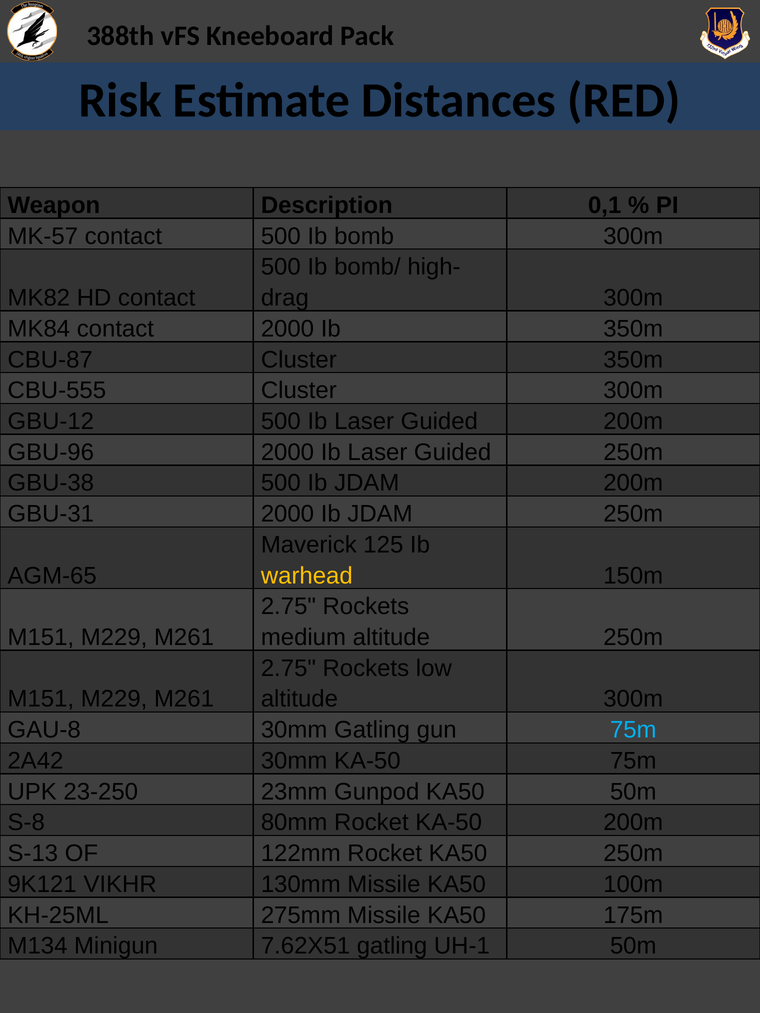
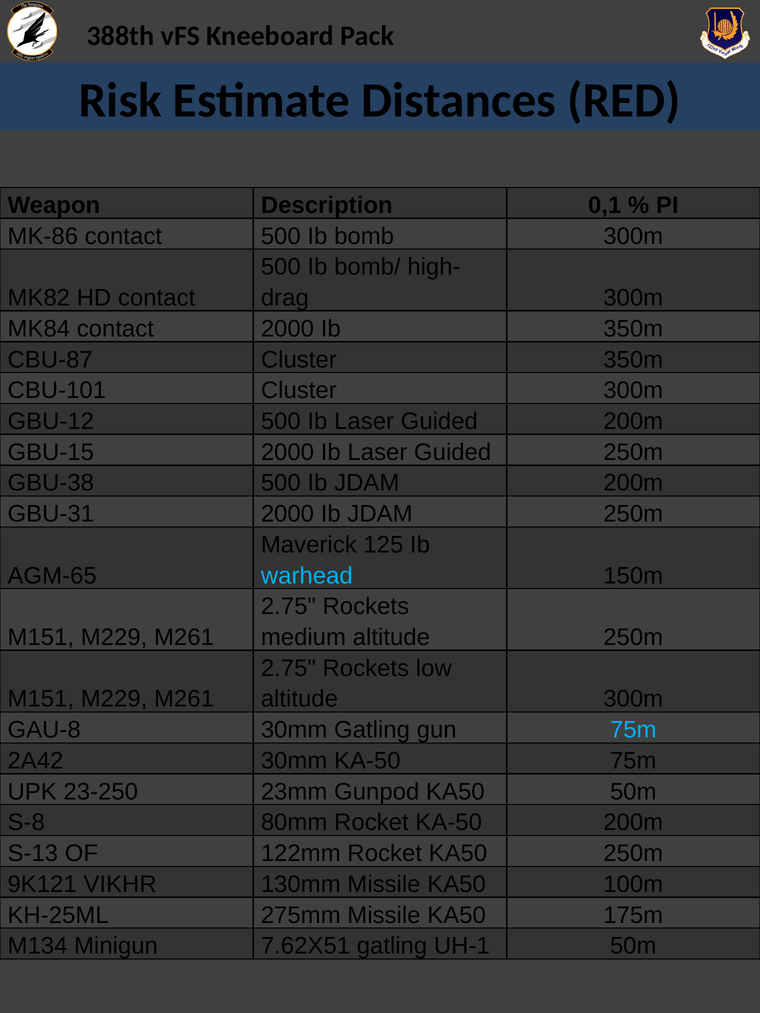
MK-57: MK-57 -> MK-86
CBU-555: CBU-555 -> CBU-101
GBU-96: GBU-96 -> GBU-15
warhead colour: yellow -> light blue
